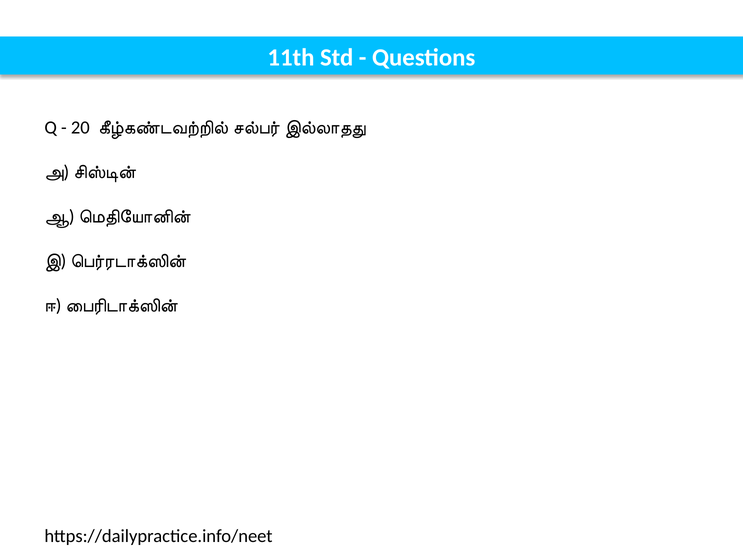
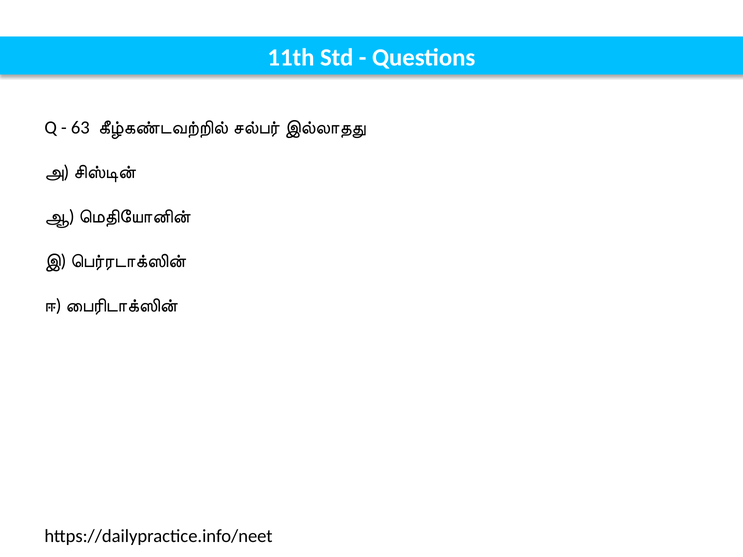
20: 20 -> 63
